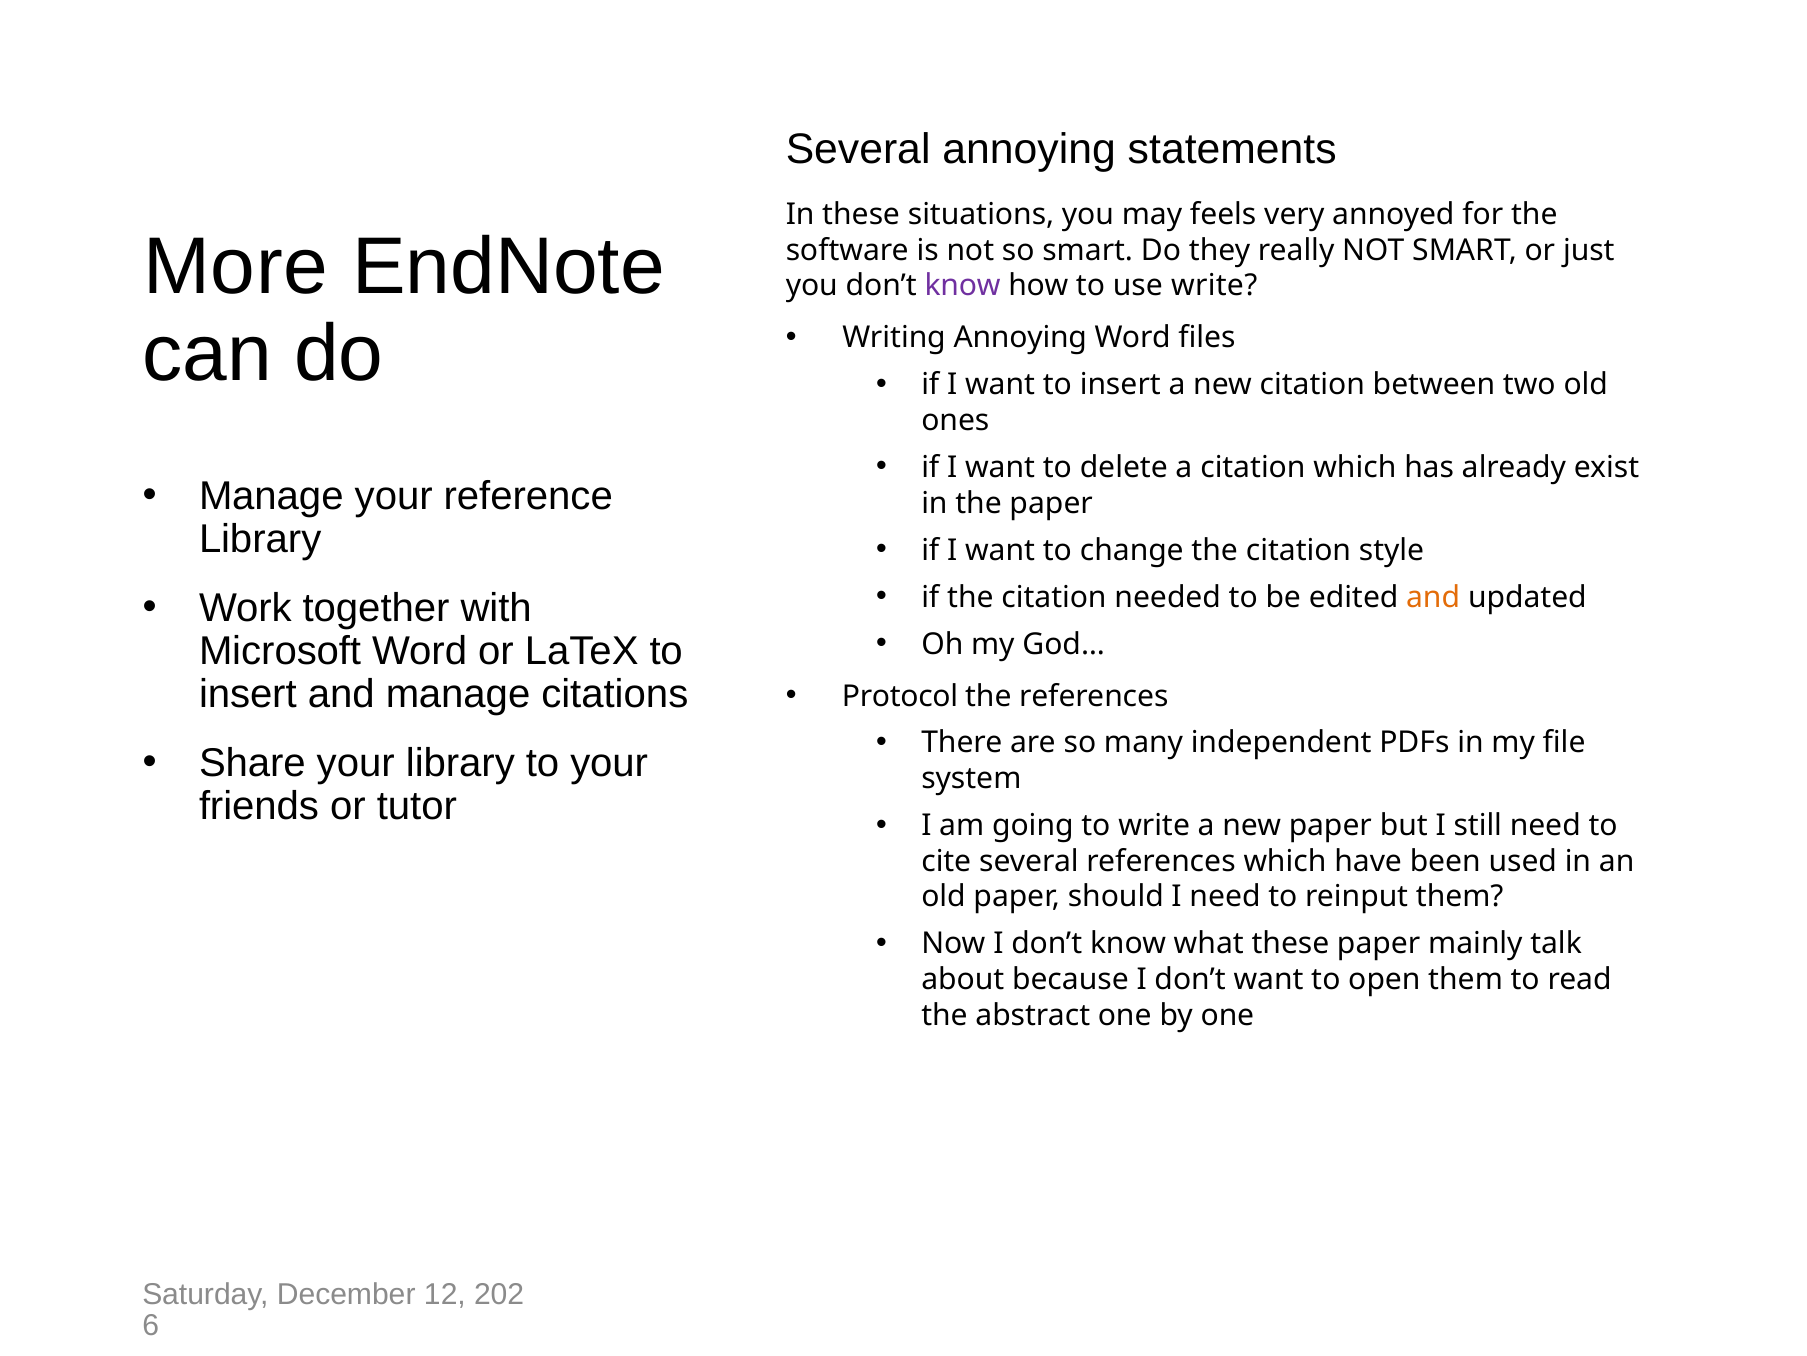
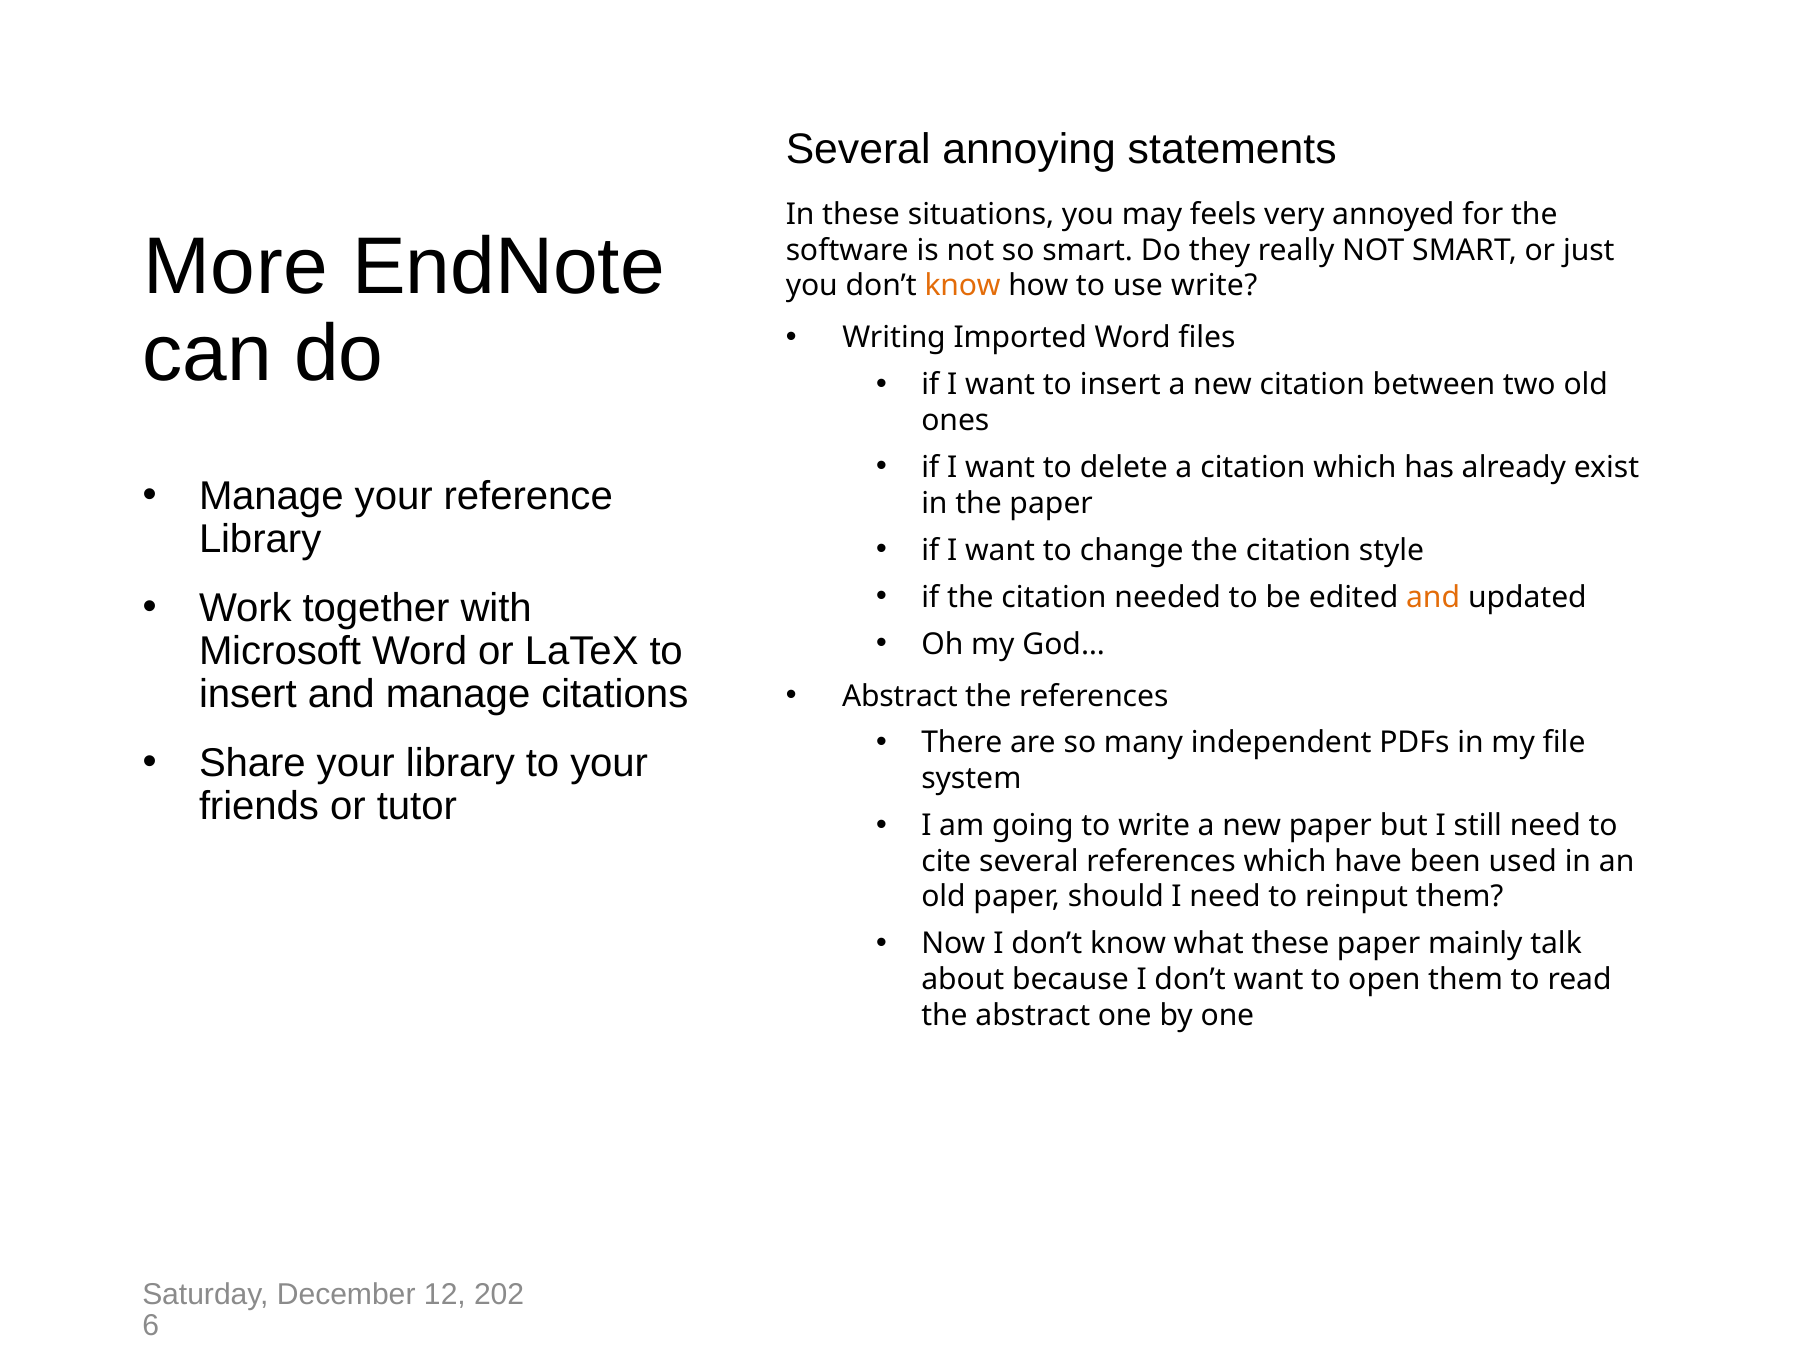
know at (963, 286) colour: purple -> orange
Writing Annoying: Annoying -> Imported
Protocol at (900, 696): Protocol -> Abstract
